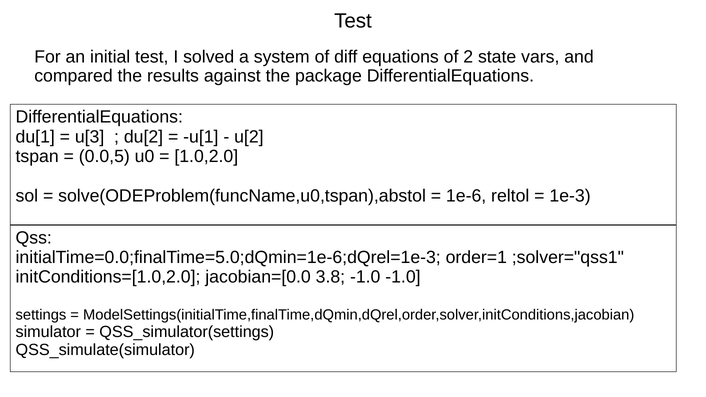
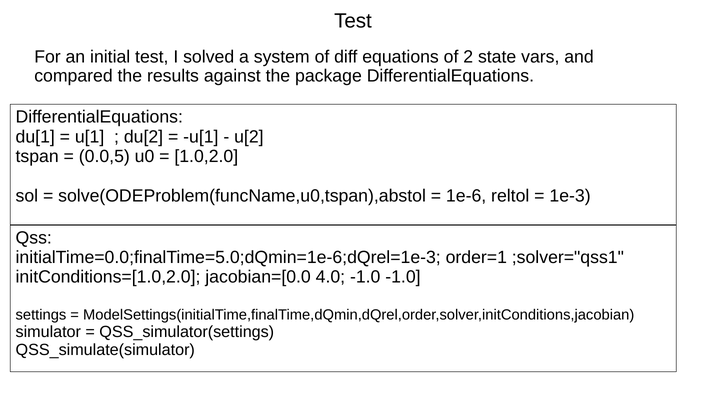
u[3 at (90, 137): u[3 -> u[1
3.8: 3.8 -> 4.0
